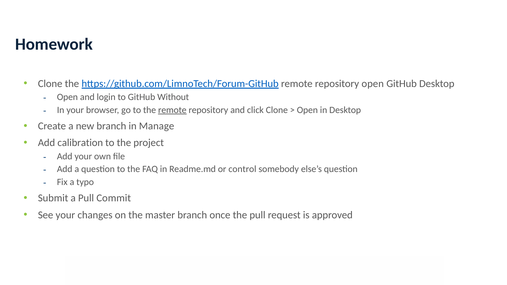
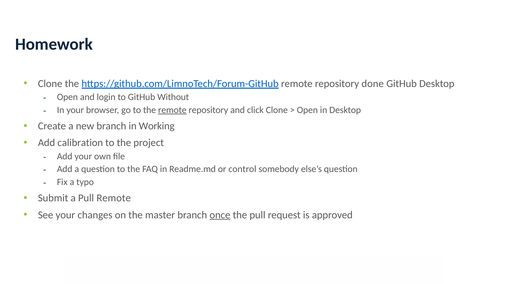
repository open: open -> done
Manage: Manage -> Working
Pull Commit: Commit -> Remote
once underline: none -> present
